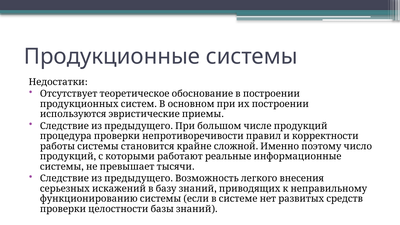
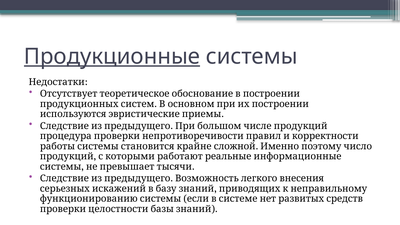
Продукционные underline: none -> present
